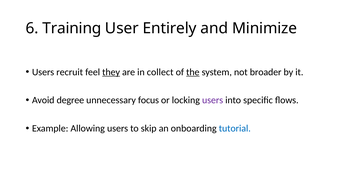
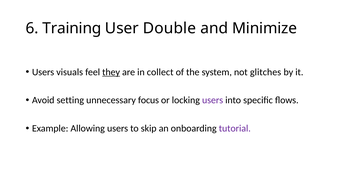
Entirely: Entirely -> Double
recruit: recruit -> visuals
the underline: present -> none
broader: broader -> glitches
degree: degree -> setting
tutorial colour: blue -> purple
